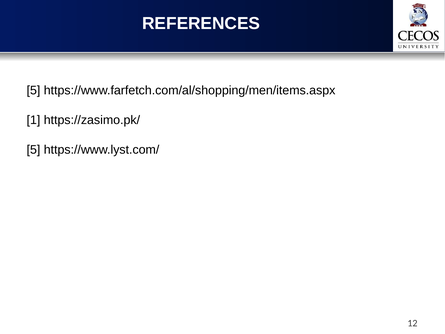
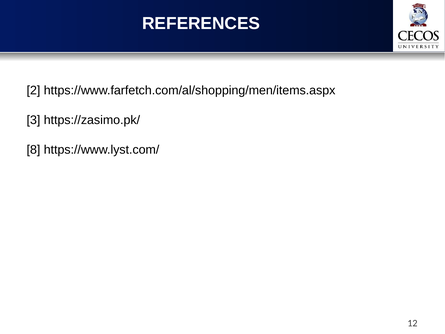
5 at (33, 90): 5 -> 2
1: 1 -> 3
5 at (33, 150): 5 -> 8
